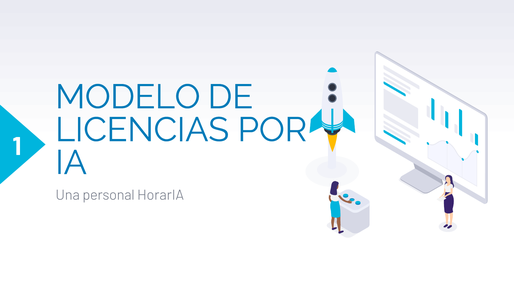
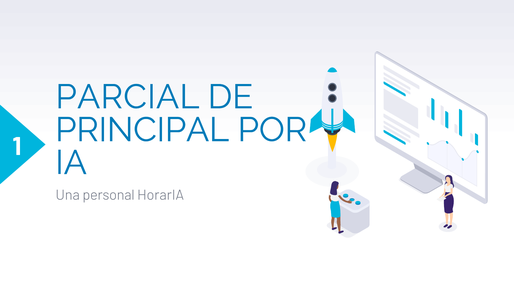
MODELO: MODELO -> PARCIAL
LICENCIAS: LICENCIAS -> PRINCIPAL
